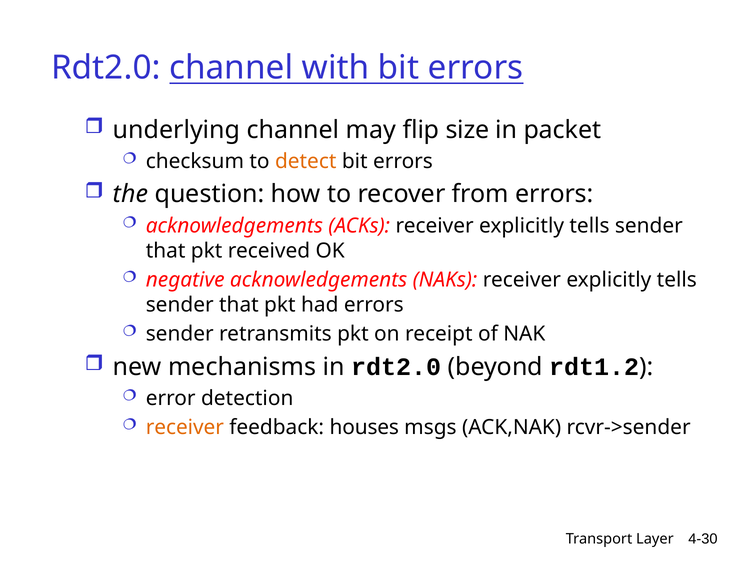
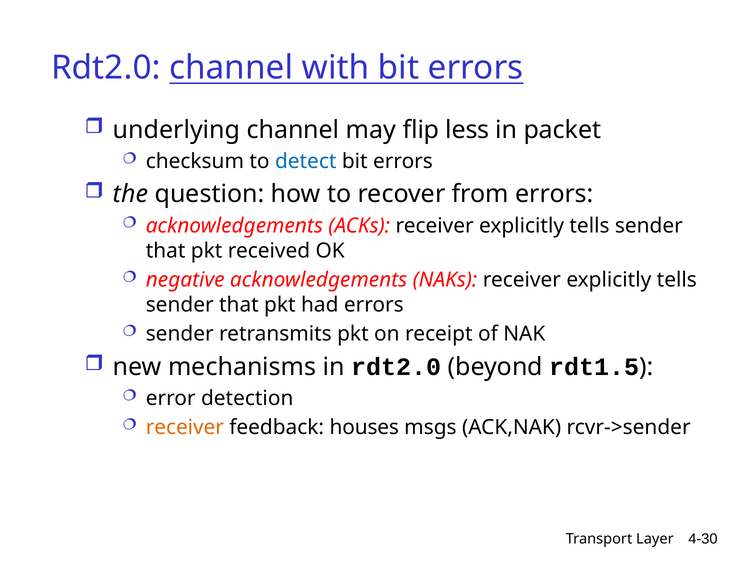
size: size -> less
detect colour: orange -> blue
rdt1.2: rdt1.2 -> rdt1.5
